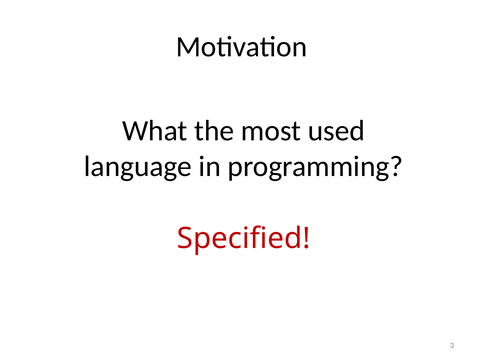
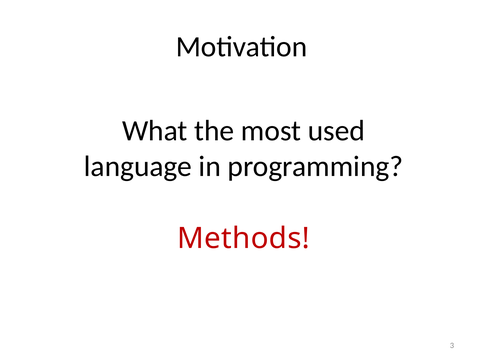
Specified: Specified -> Methods
